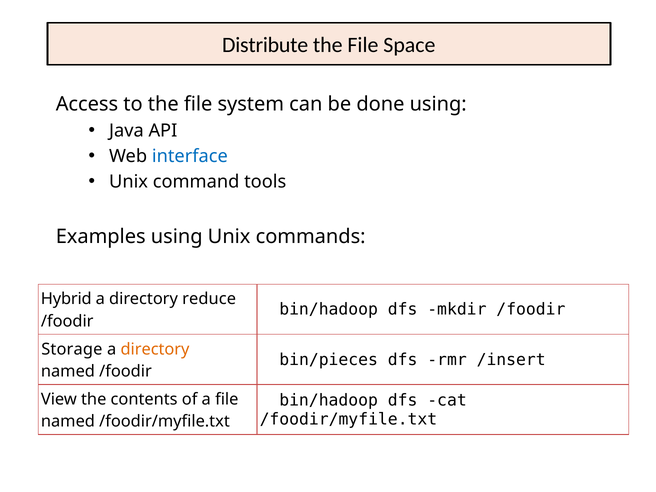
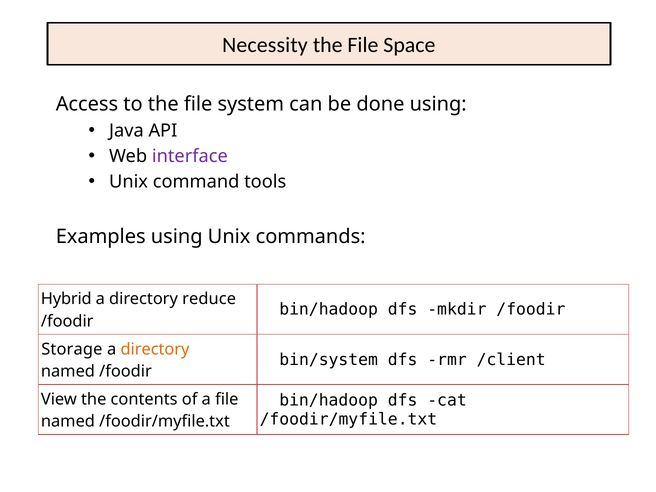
Distribute: Distribute -> Necessity
interface colour: blue -> purple
bin/pieces: bin/pieces -> bin/system
/insert: /insert -> /client
